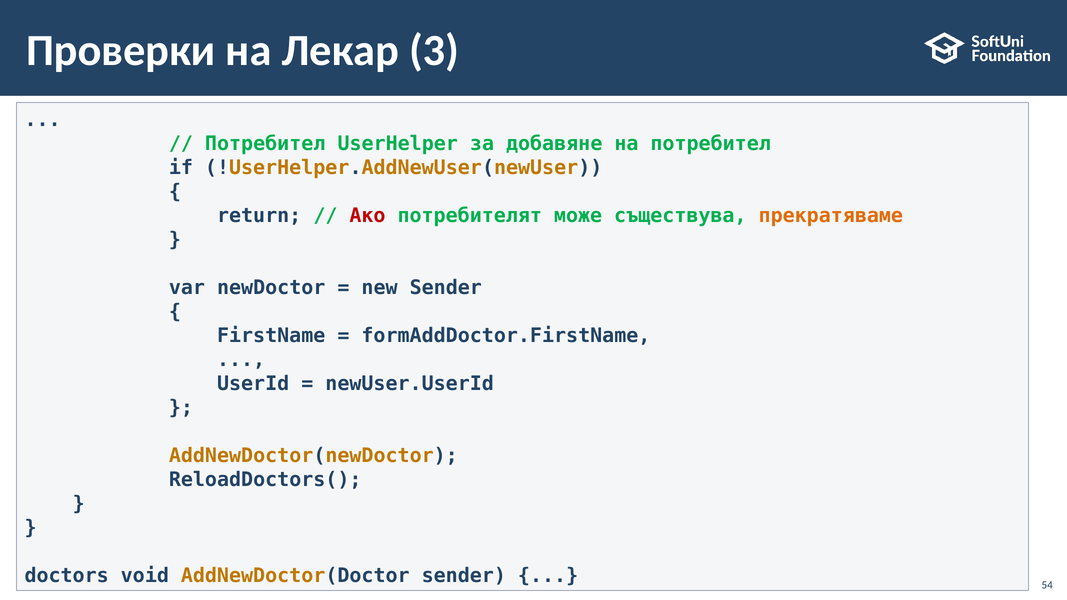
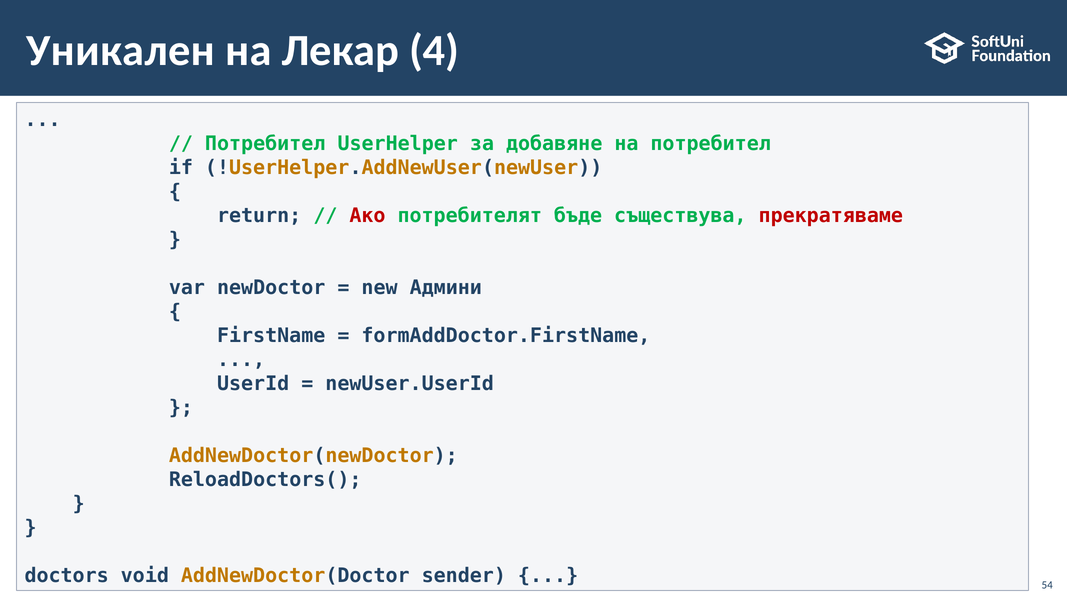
Проверки: Проверки -> Уникален
3: 3 -> 4
може: може -> бъде
прекратяваме colour: orange -> red
new Sender: Sender -> Админи
